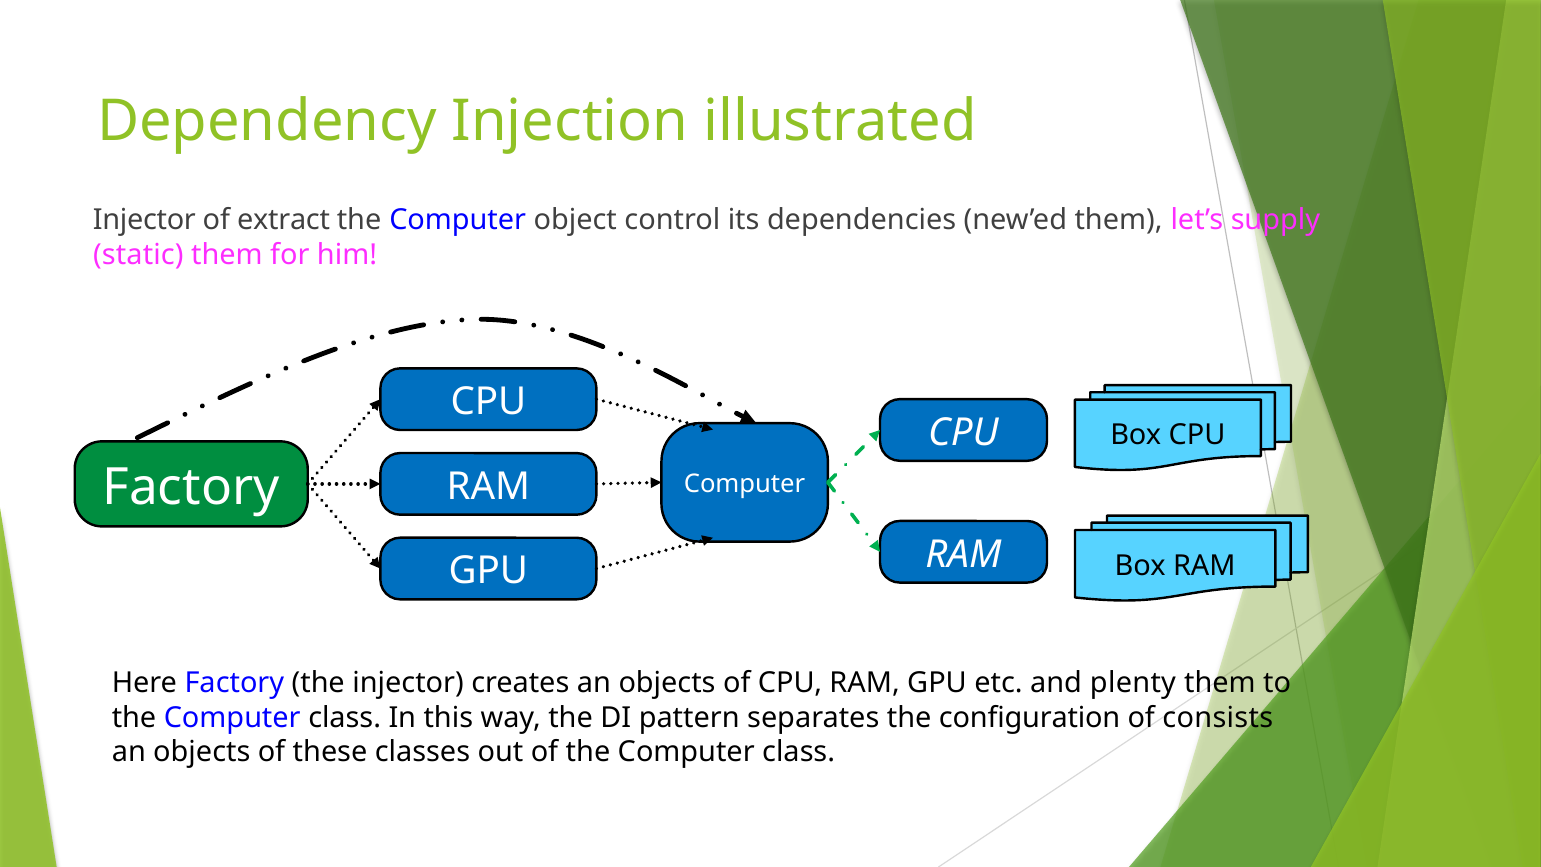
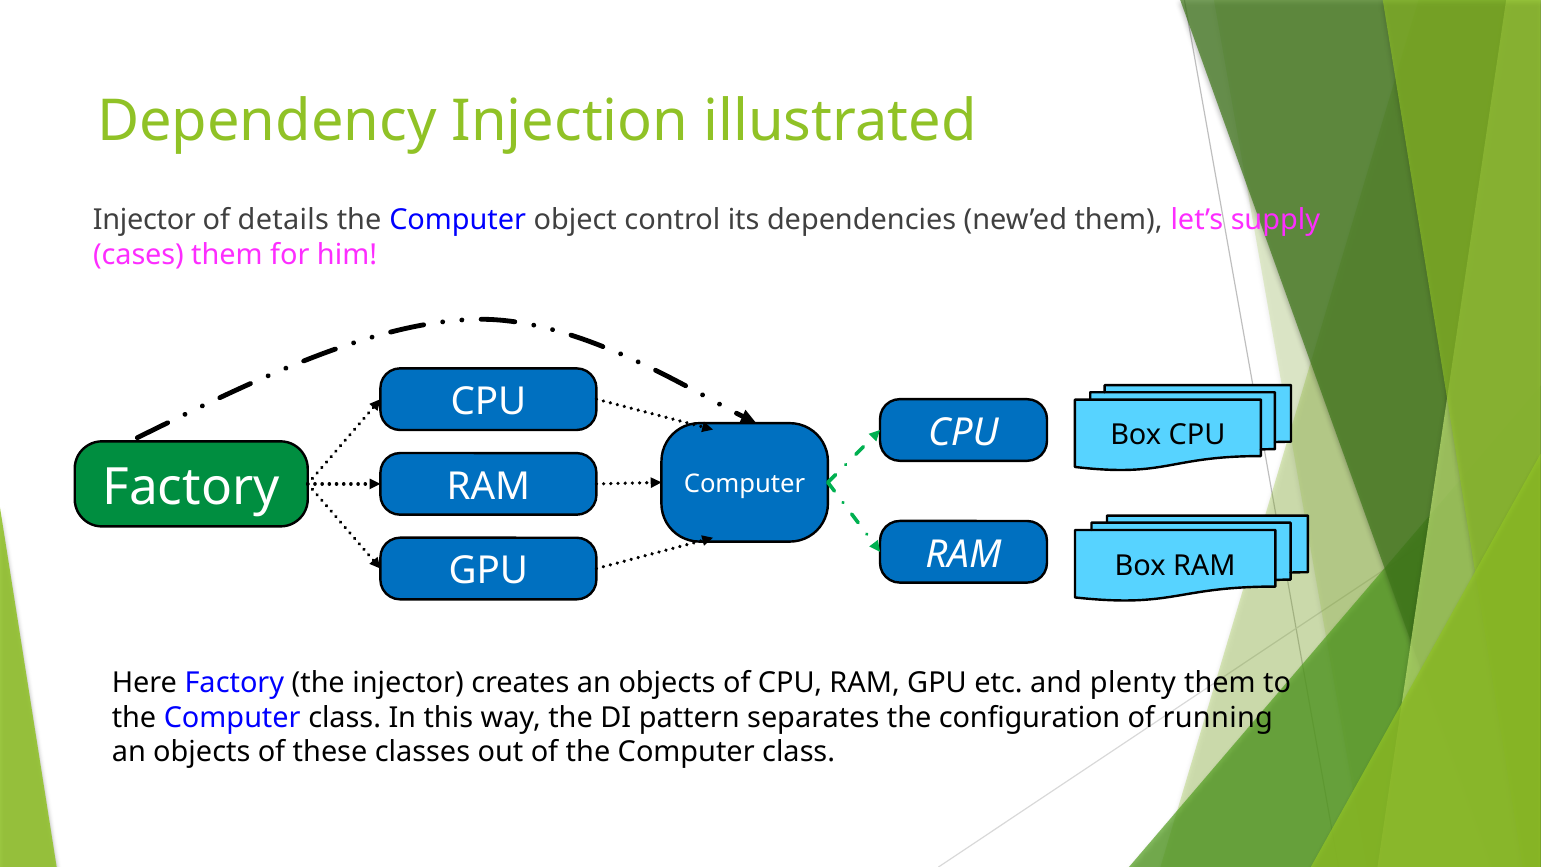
extract: extract -> details
static: static -> cases
consists: consists -> running
